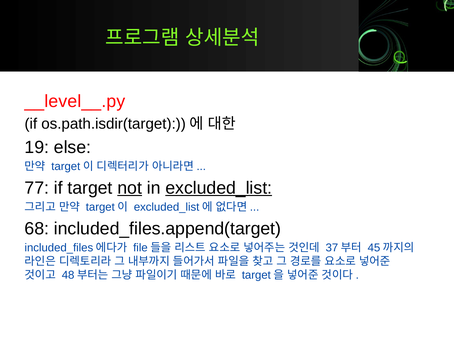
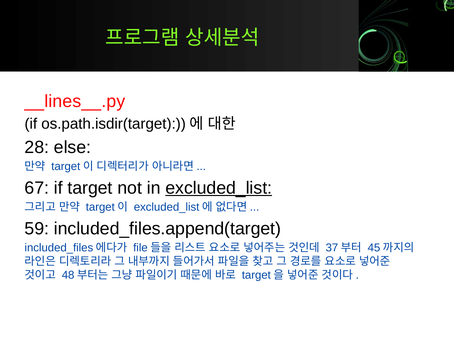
__level__.py: __level__.py -> __lines__.py
19: 19 -> 28
77: 77 -> 67
not underline: present -> none
68: 68 -> 59
